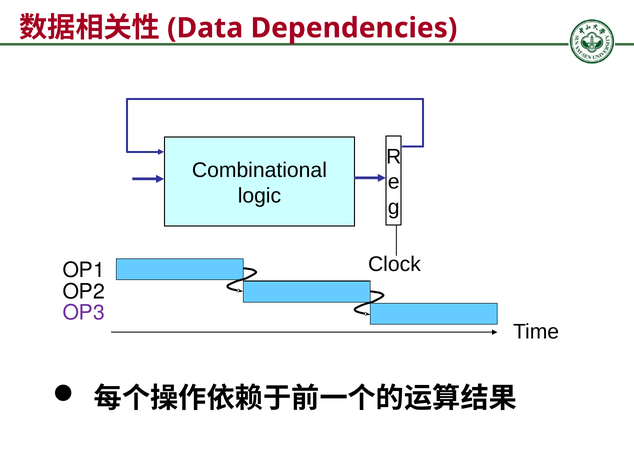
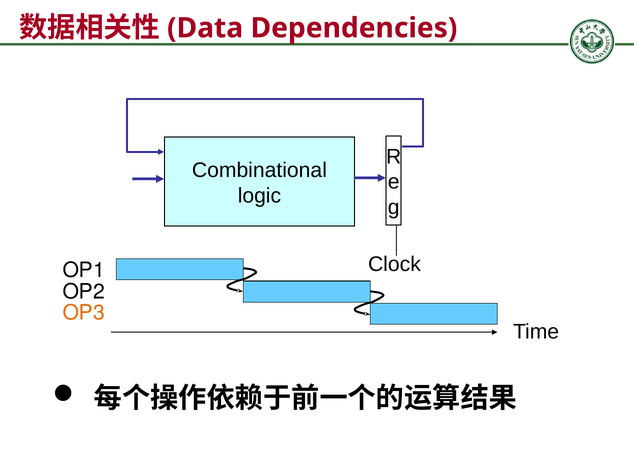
OP3 colour: purple -> orange
